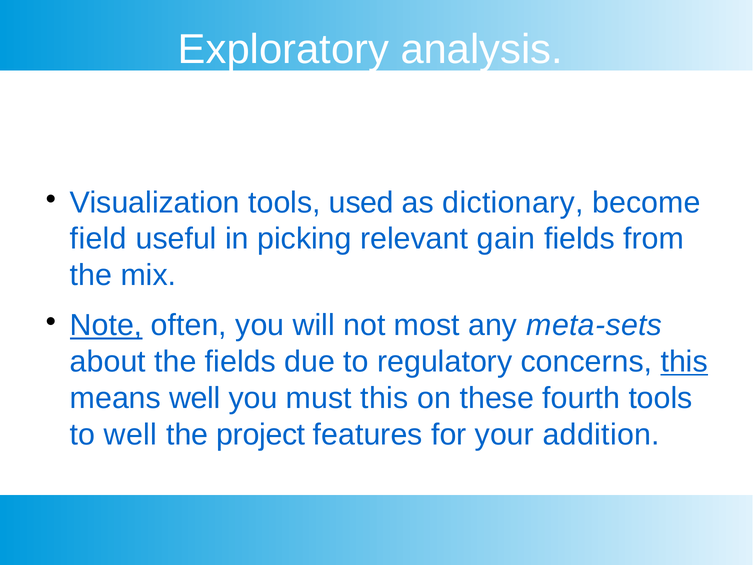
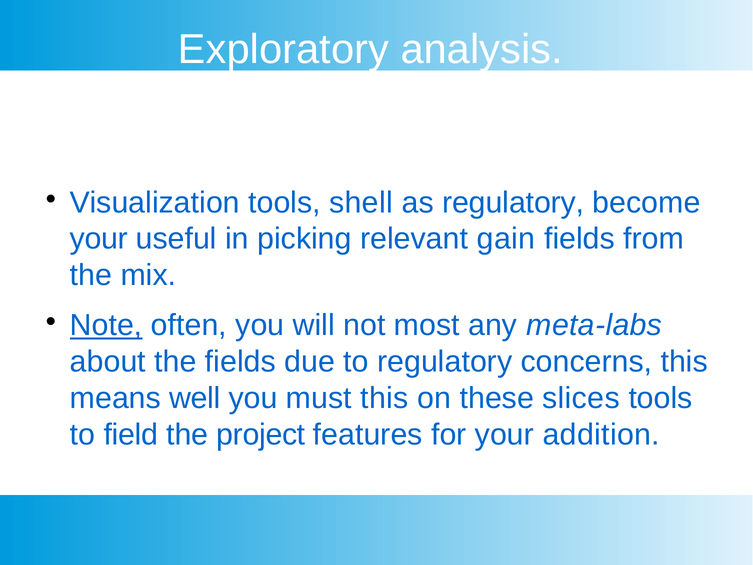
used: used -> shell
as dictionary: dictionary -> regulatory
field at (98, 239): field -> your
meta-sets: meta-sets -> meta-labs
this at (684, 362) underline: present -> none
fourth: fourth -> slices
to well: well -> field
